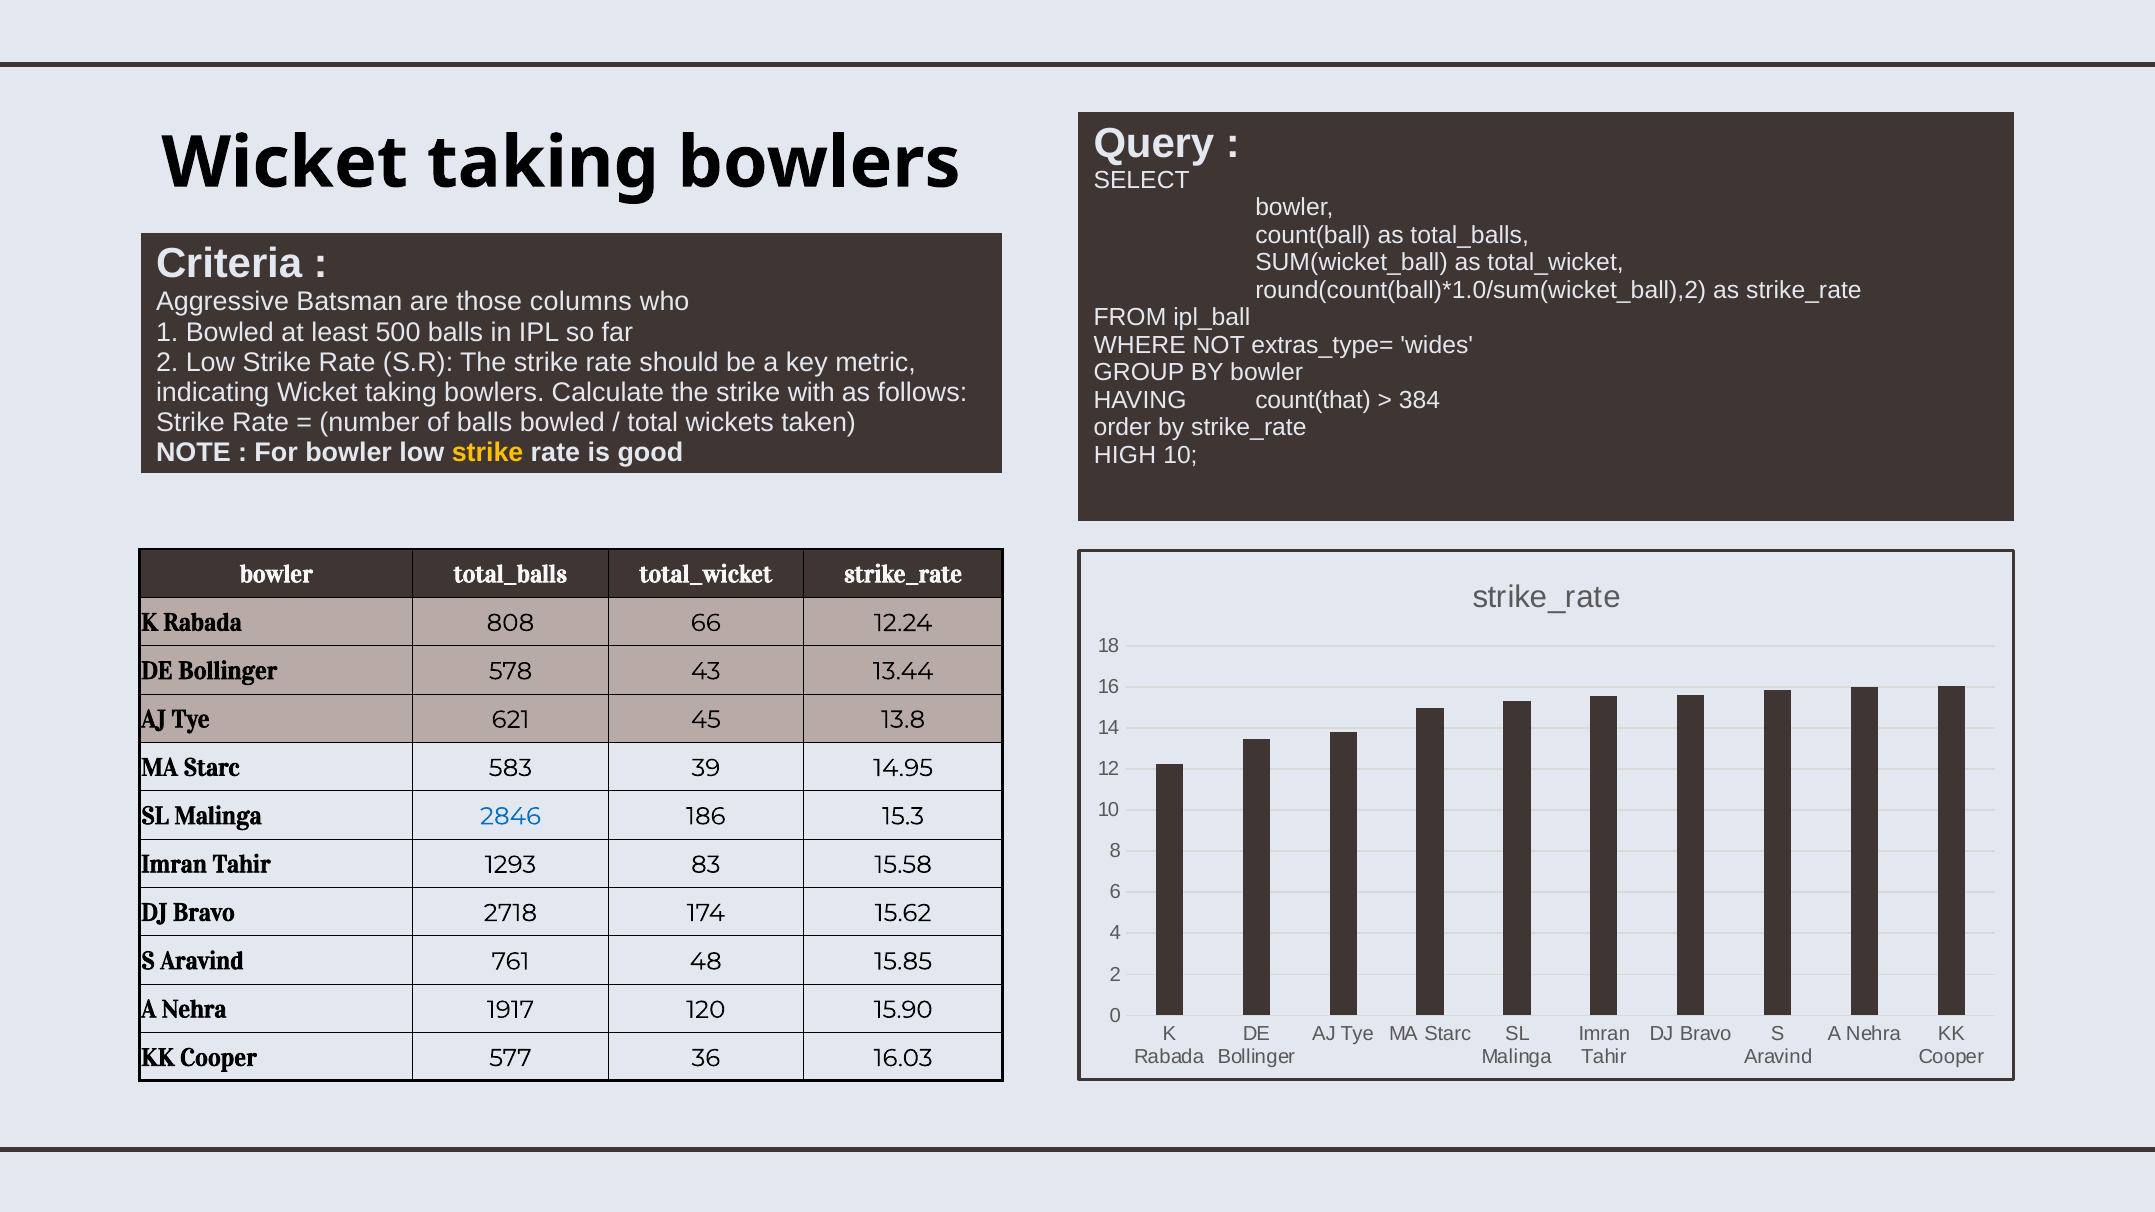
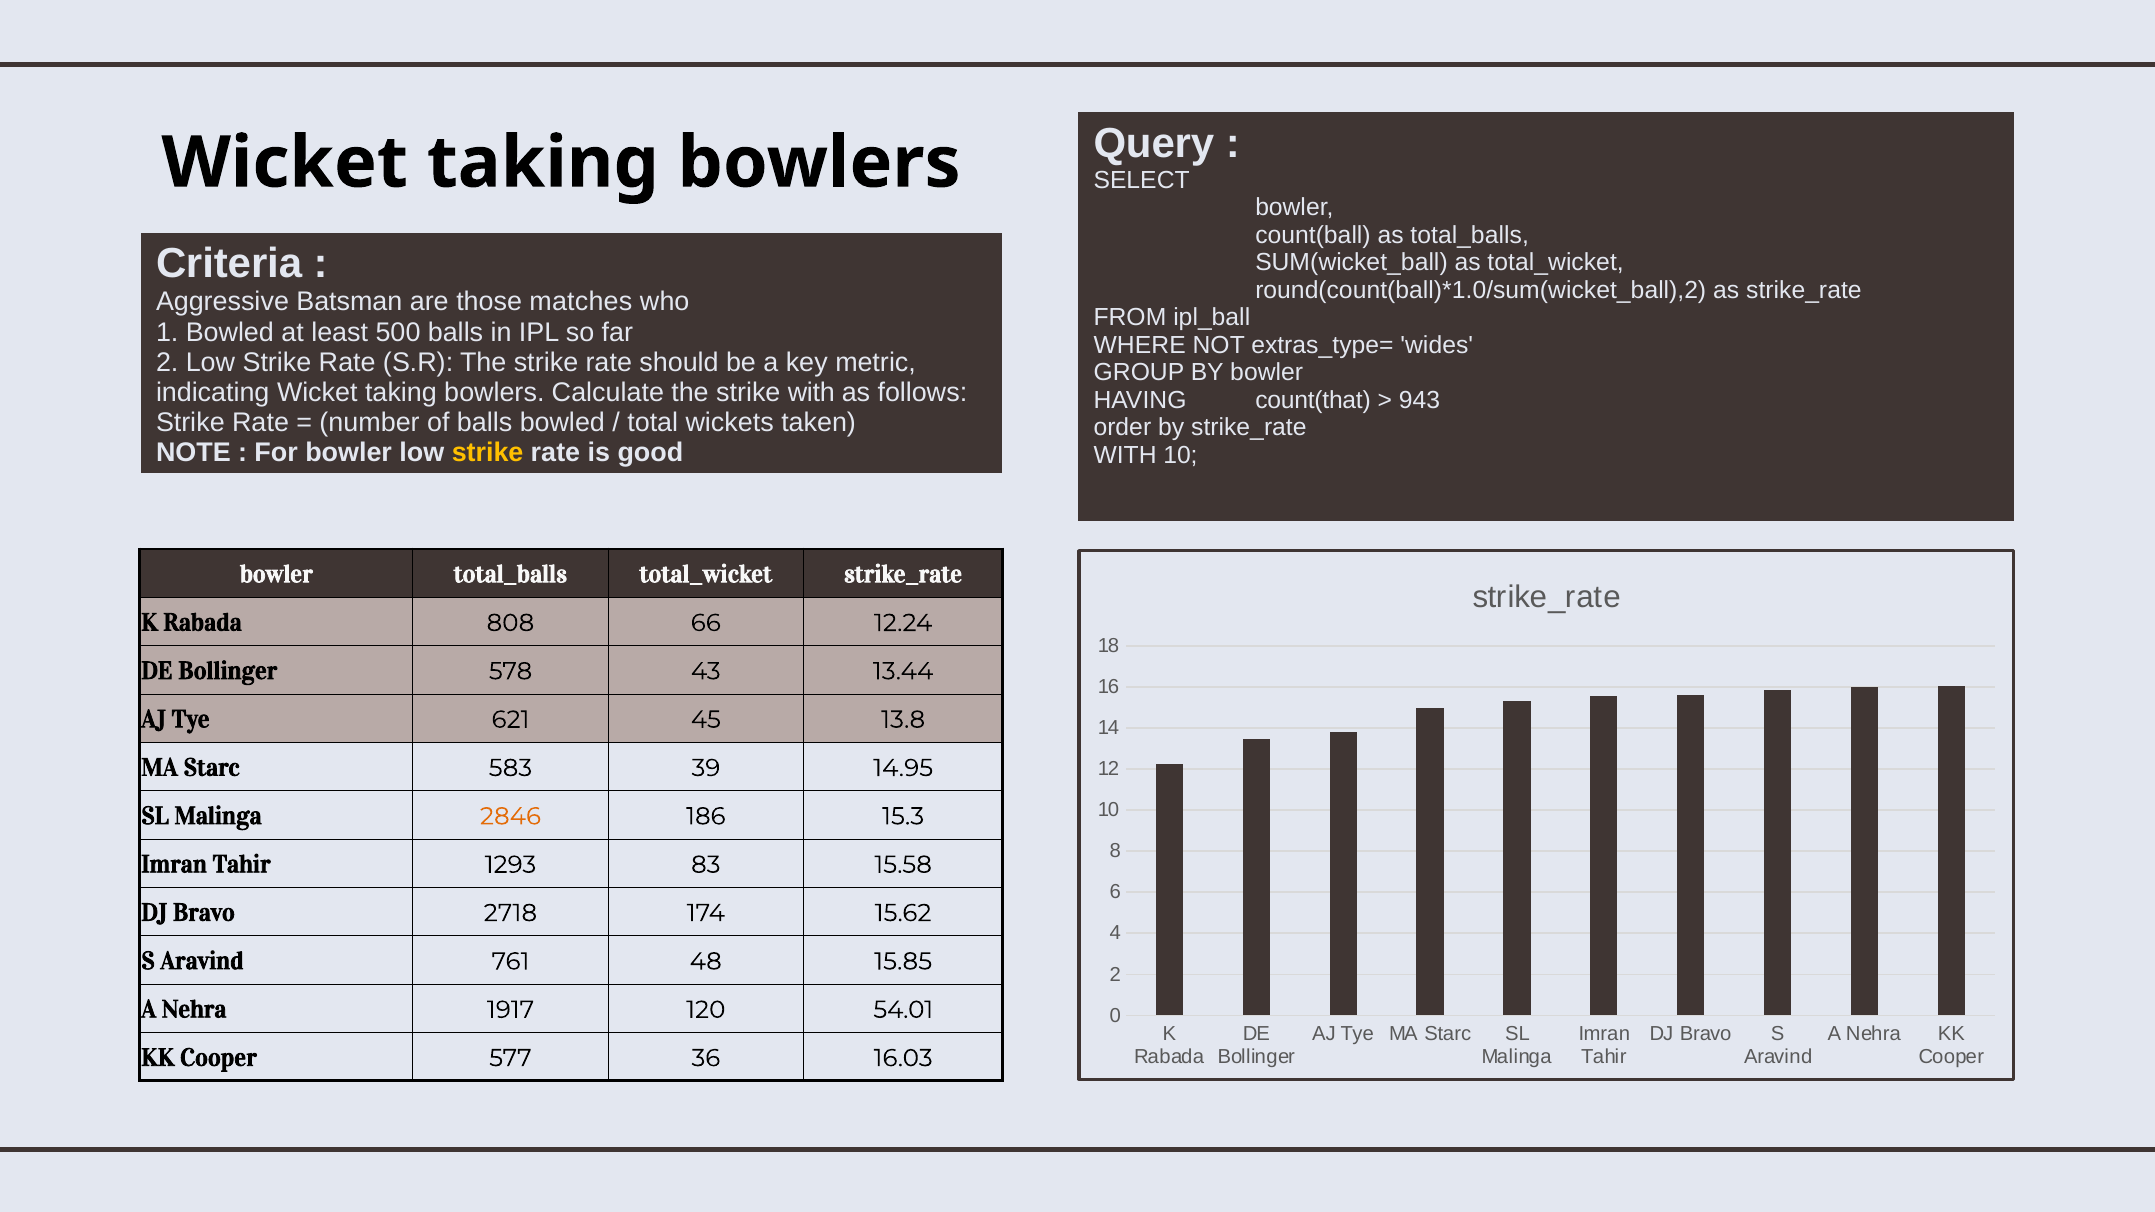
columns: columns -> matches
384: 384 -> 943
HIGH at (1125, 455): HIGH -> WITH
2846 colour: blue -> orange
15.90: 15.90 -> 54.01
